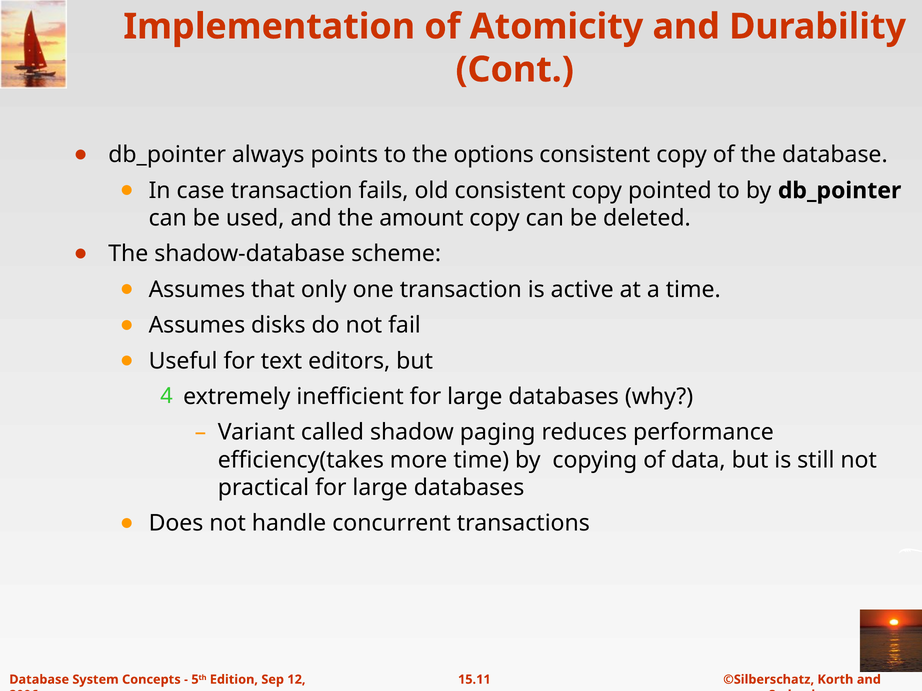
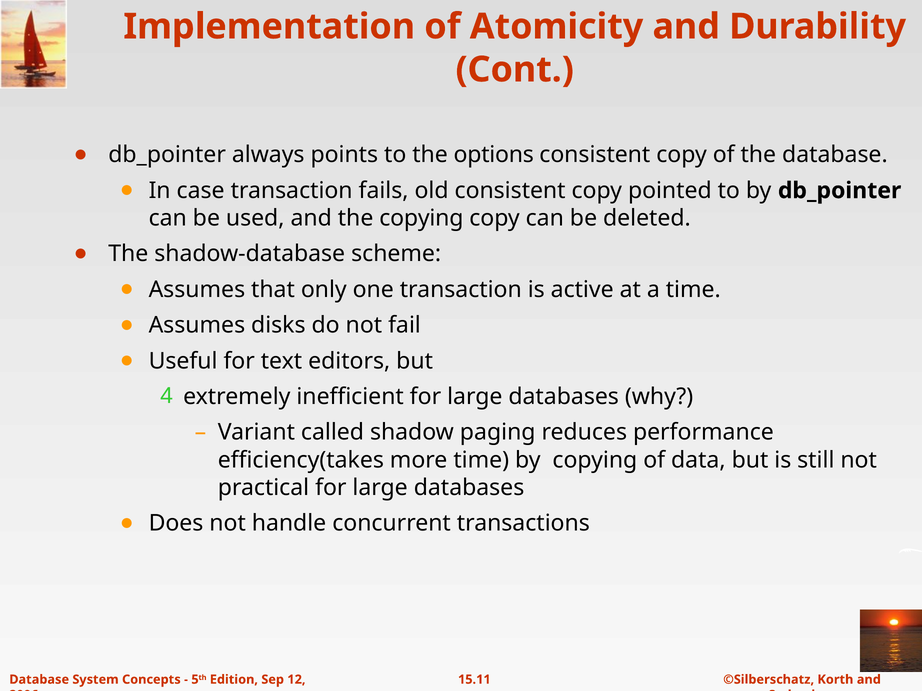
the amount: amount -> copying
